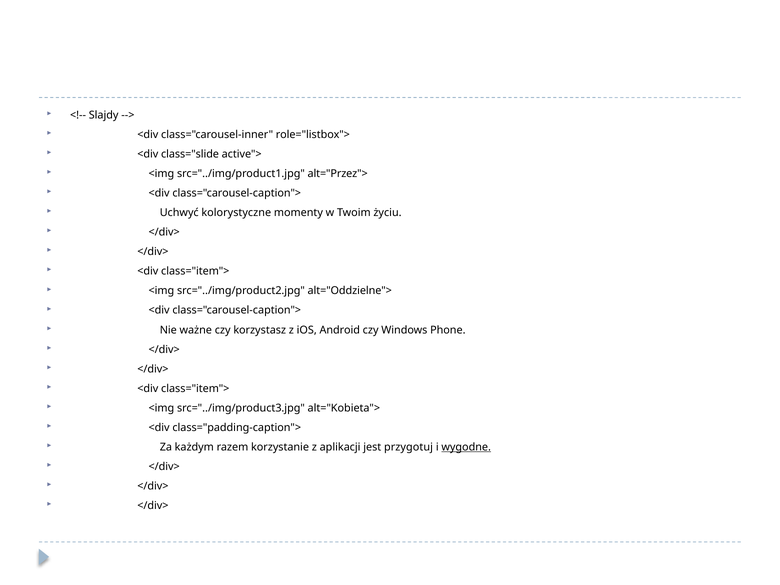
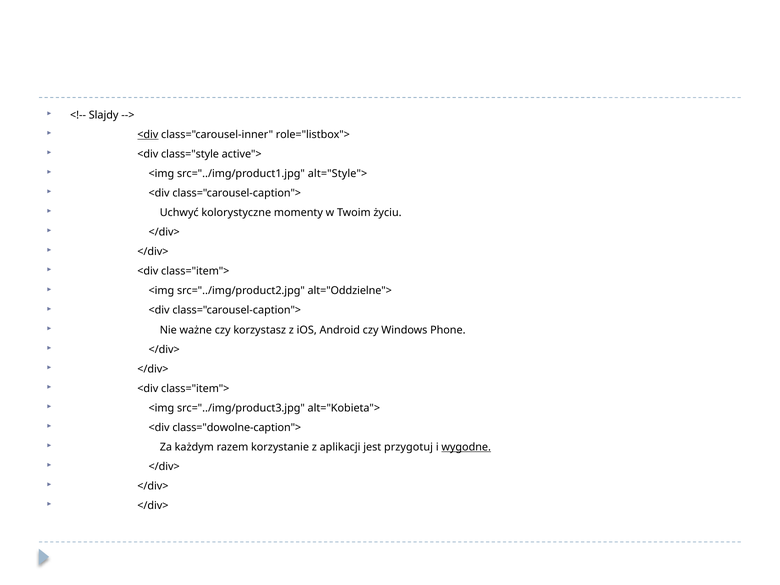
<div at (148, 135) underline: none -> present
class="slide: class="slide -> class="style
alt="Przez">: alt="Przez"> -> alt="Style">
class="padding-caption">: class="padding-caption"> -> class="dowolne-caption">
